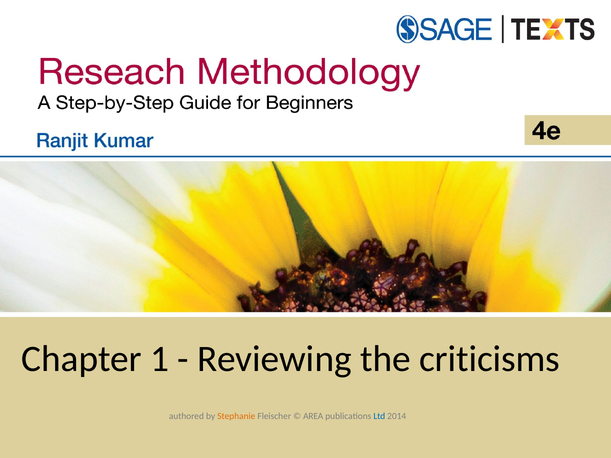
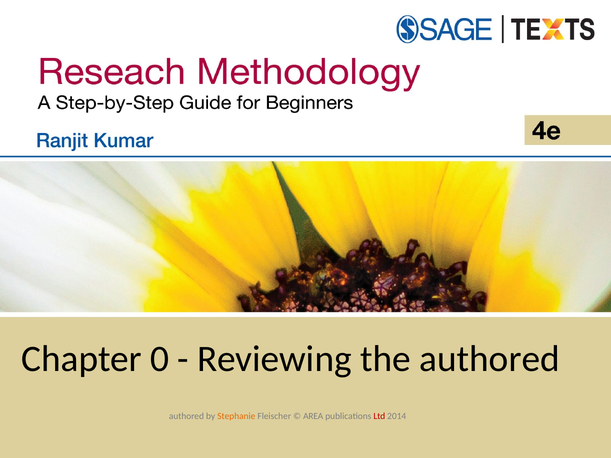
1: 1 -> 0
the criticisms: criticisms -> authored
Ltd colour: blue -> red
